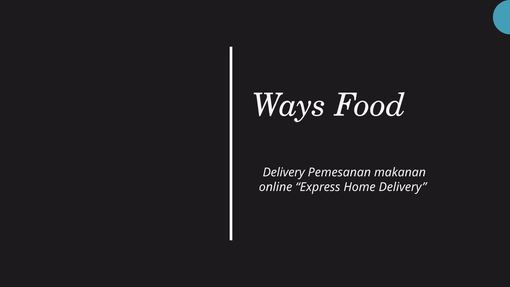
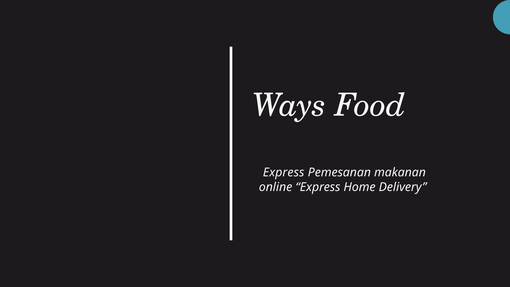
Delivery at (284, 172): Delivery -> Express
